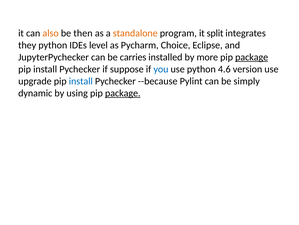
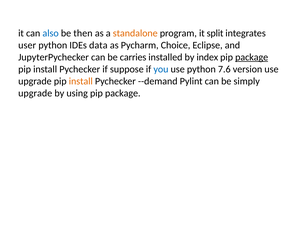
also colour: orange -> blue
they: they -> user
level: level -> data
more: more -> index
4.6: 4.6 -> 7.6
install at (81, 81) colour: blue -> orange
--because: --because -> --demand
dynamic at (35, 93): dynamic -> upgrade
package at (123, 93) underline: present -> none
